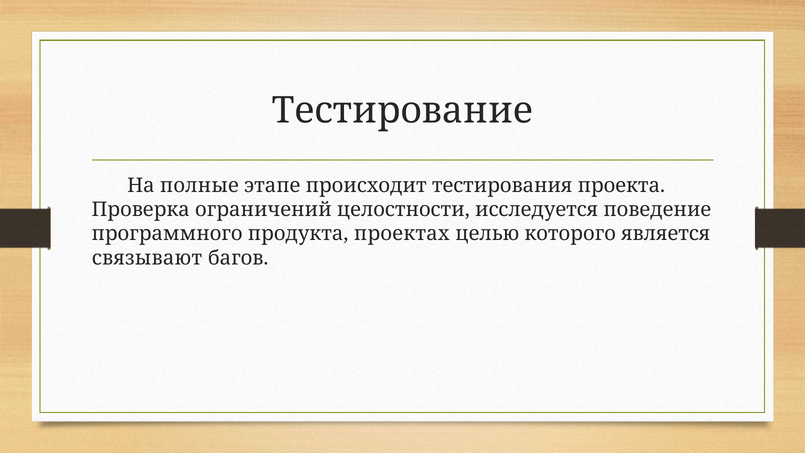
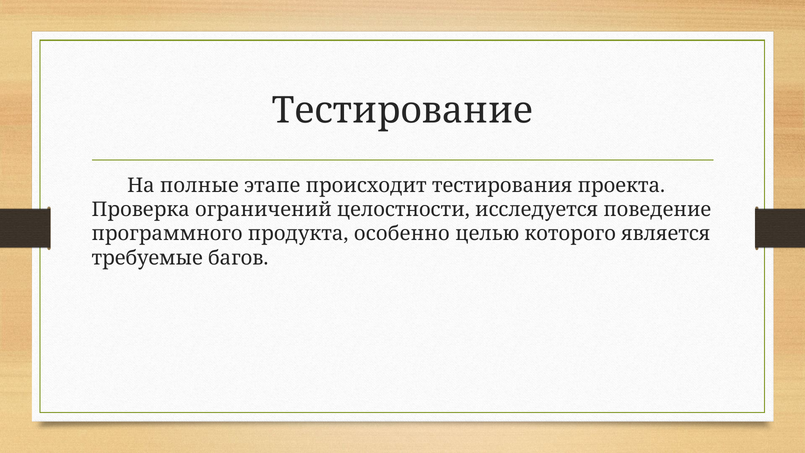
проектах: проектах -> особенно
связывают: связывают -> требуемые
